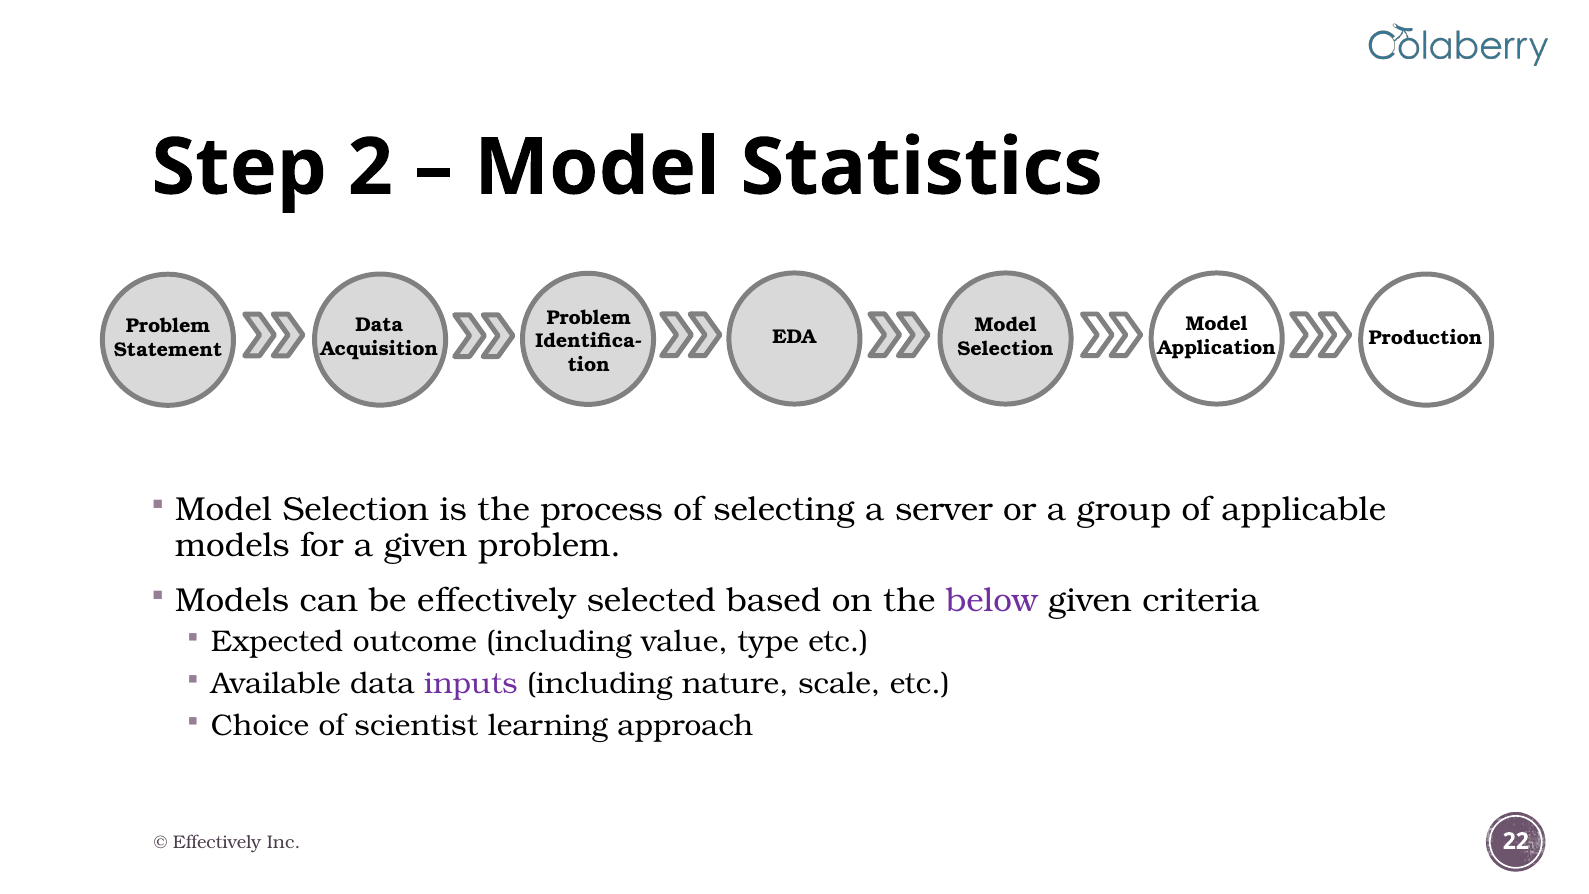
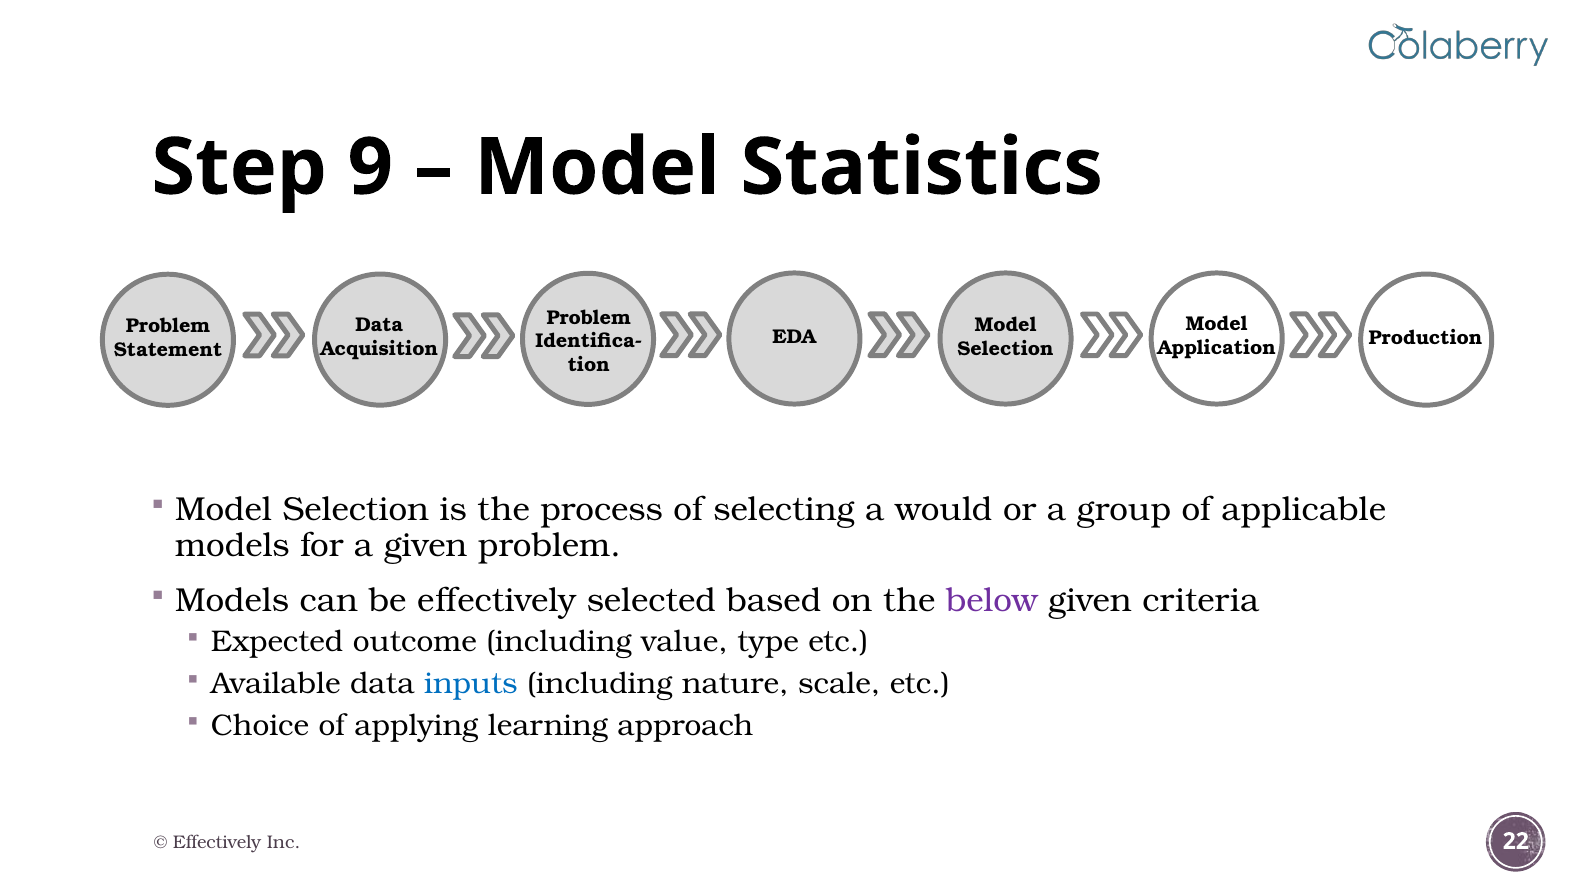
2: 2 -> 9
server: server -> would
inputs colour: purple -> blue
scientist: scientist -> applying
